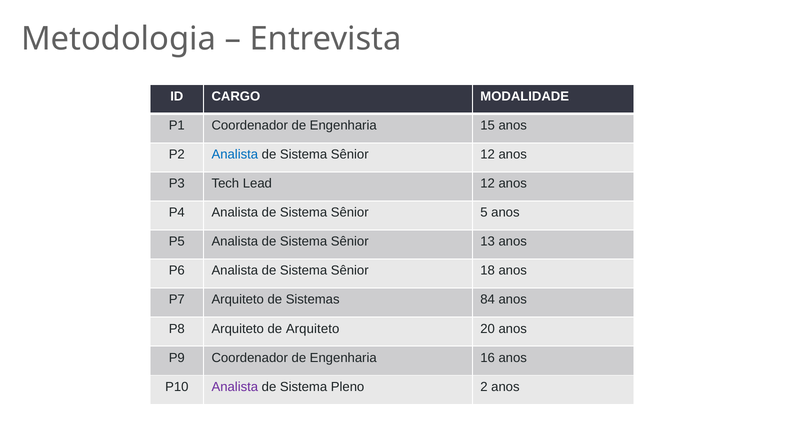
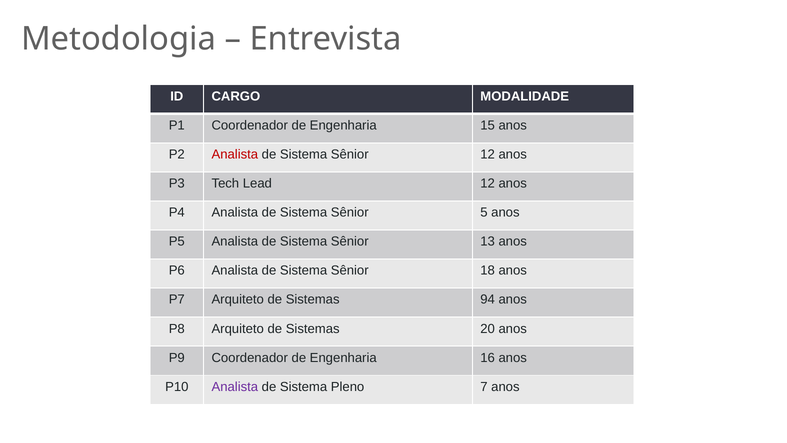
Analista at (235, 154) colour: blue -> red
84: 84 -> 94
P8 Arquiteto de Arquiteto: Arquiteto -> Sistemas
2: 2 -> 7
